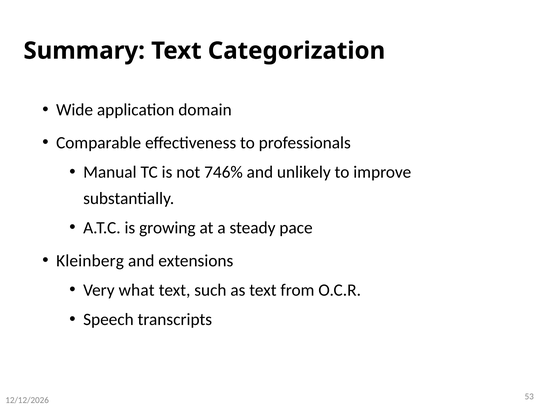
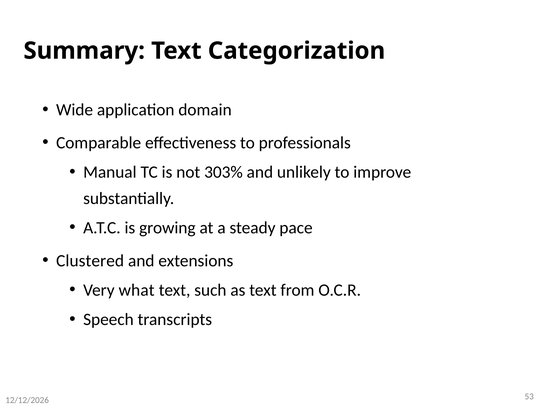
746%: 746% -> 303%
Kleinberg: Kleinberg -> Clustered
